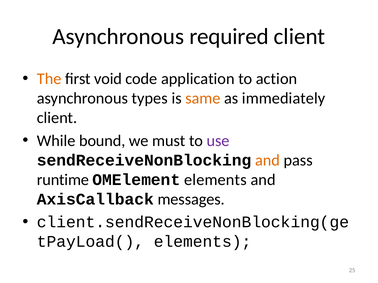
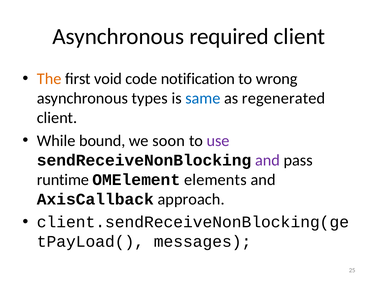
application: application -> notification
action: action -> wrong
same colour: orange -> blue
immediately: immediately -> regenerated
must: must -> soon
and at (268, 160) colour: orange -> purple
messages: messages -> approach
elements at (203, 242): elements -> messages
